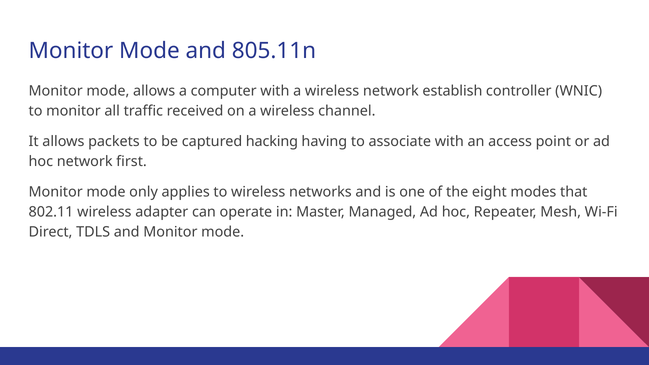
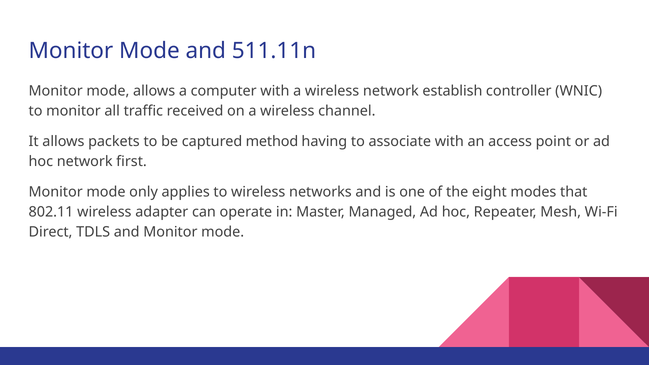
805.11n: 805.11n -> 511.11n
hacking: hacking -> method
